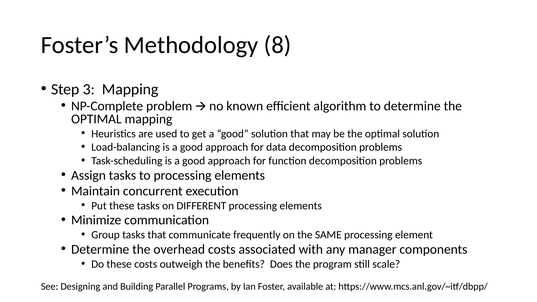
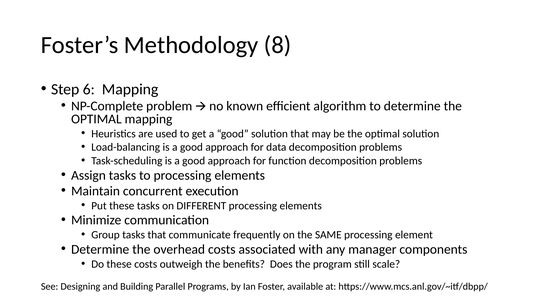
3: 3 -> 6
